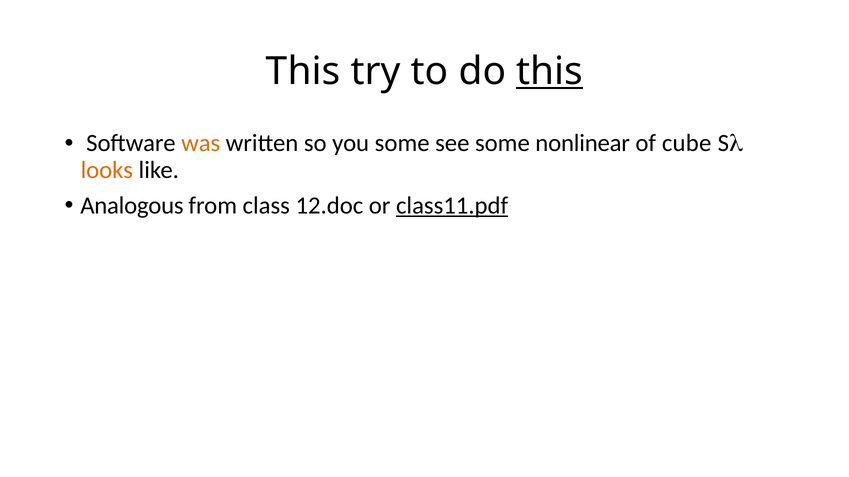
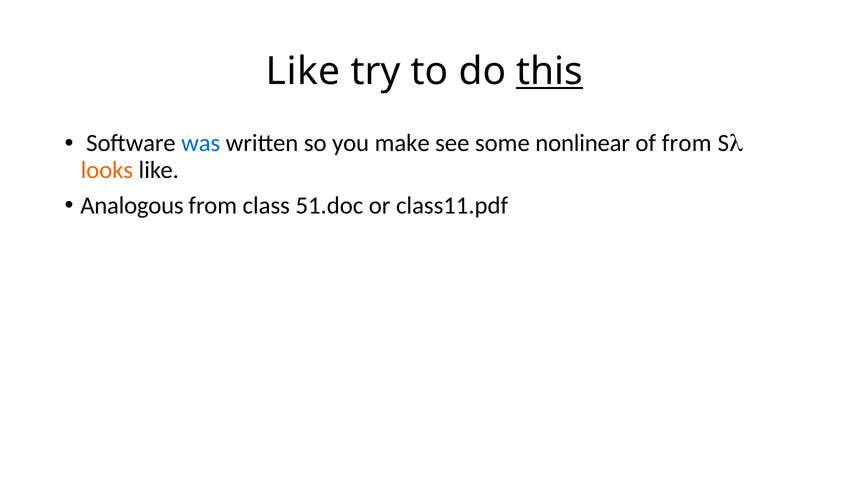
This at (303, 71): This -> Like
was colour: orange -> blue
you some: some -> make
of cube: cube -> from
12.doc: 12.doc -> 51.doc
class11.pdf underline: present -> none
